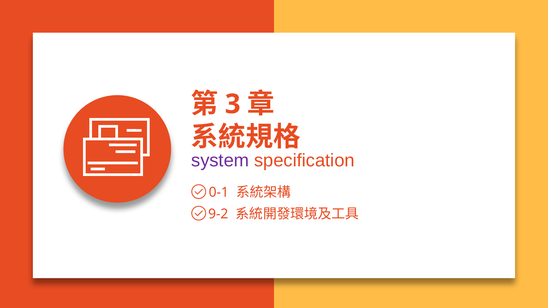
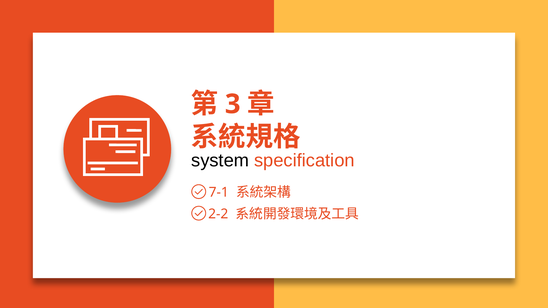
system colour: purple -> black
0-1: 0-1 -> 7-1
9-2: 9-2 -> 2-2
